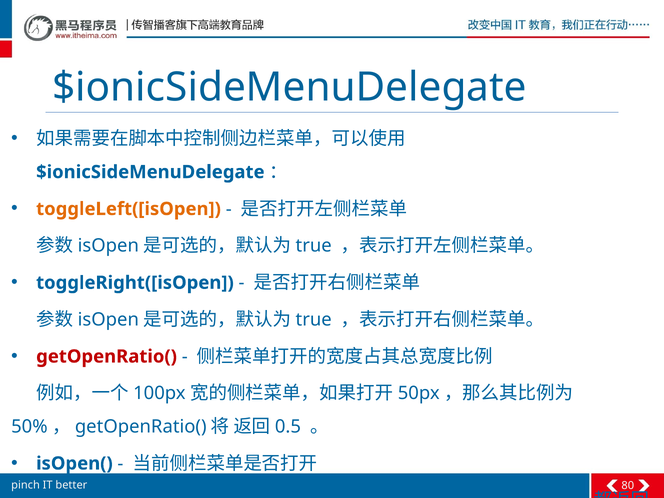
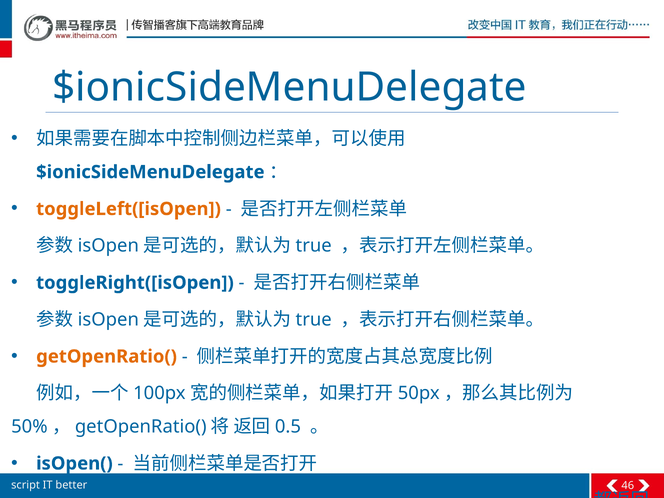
getOpenRatio( at (107, 356) colour: red -> orange
pinch: pinch -> script
80: 80 -> 46
